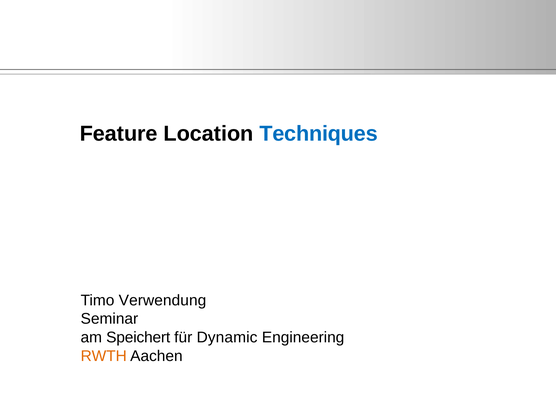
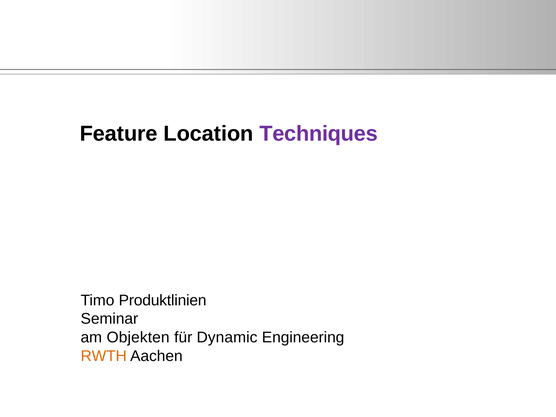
Techniques colour: blue -> purple
Verwendung: Verwendung -> Produktlinien
Speichert: Speichert -> Objekten
